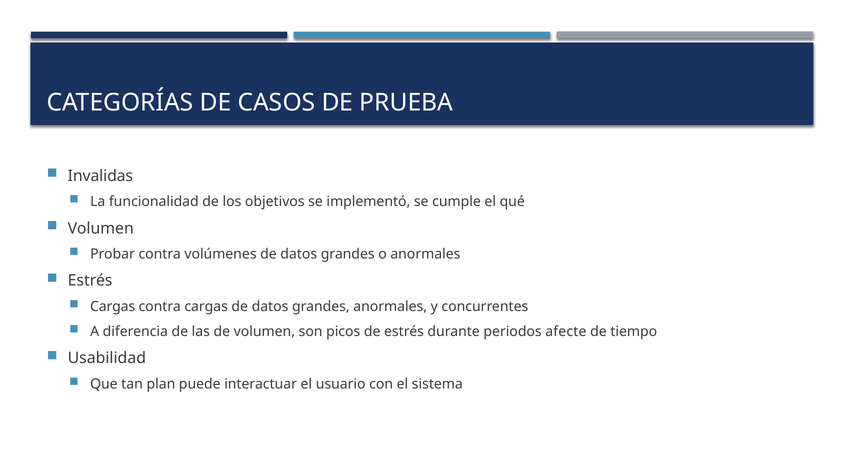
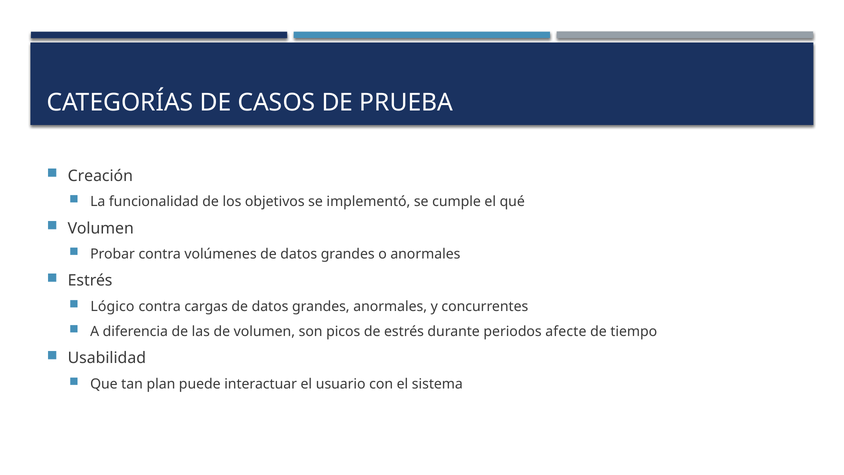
Invalidas: Invalidas -> Creación
Cargas at (113, 307): Cargas -> Lógico
